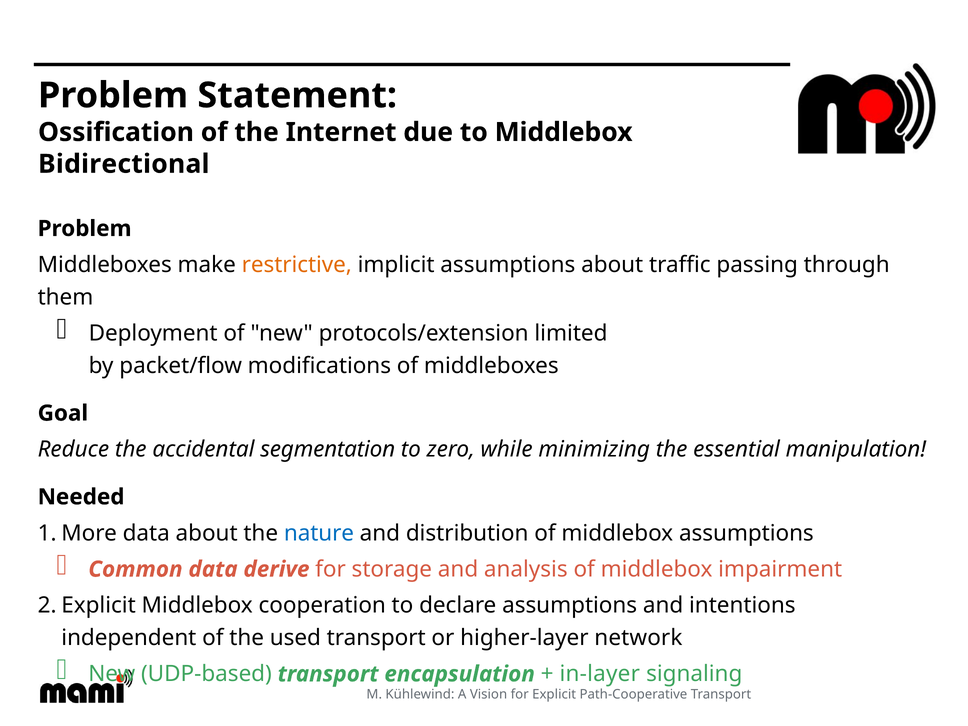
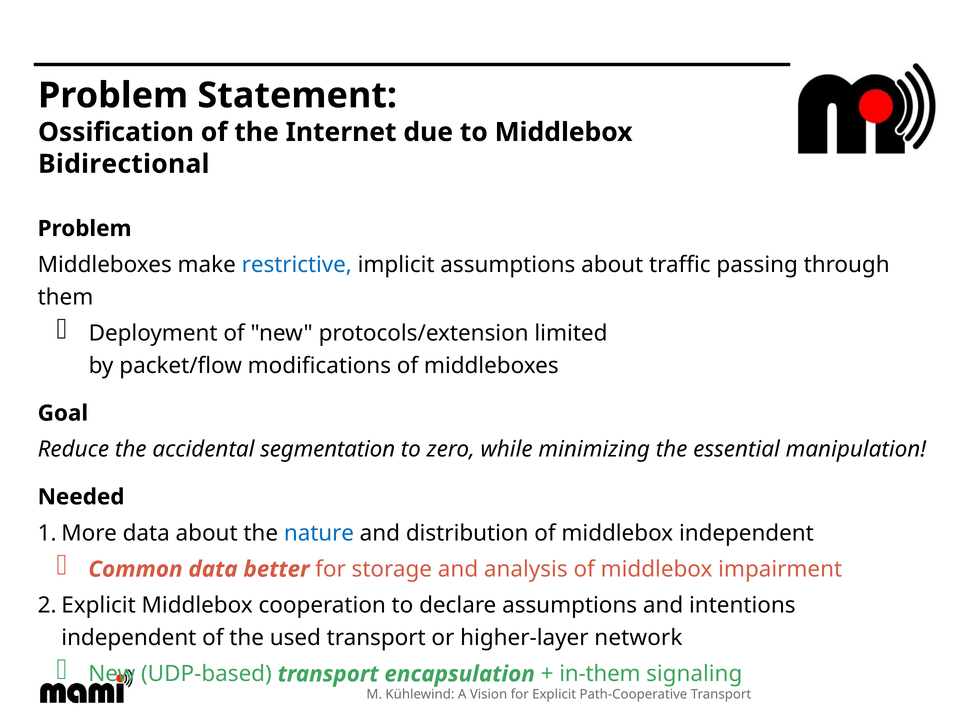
restrictive colour: orange -> blue
middlebox assumptions: assumptions -> independent
derive: derive -> better
in-layer: in-layer -> in-them
